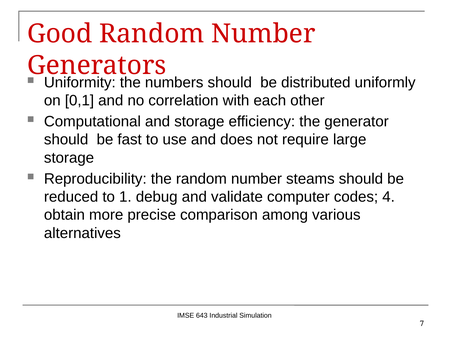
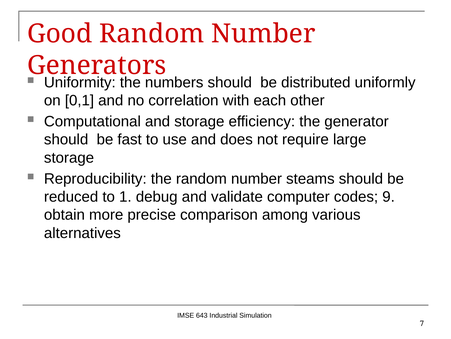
4: 4 -> 9
